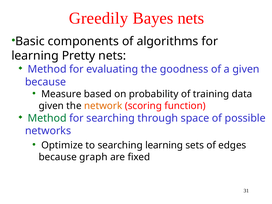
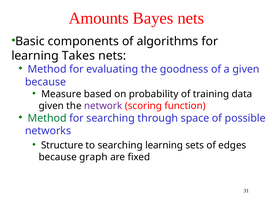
Greedily: Greedily -> Amounts
Pretty: Pretty -> Takes
network colour: orange -> purple
Optimize: Optimize -> Structure
